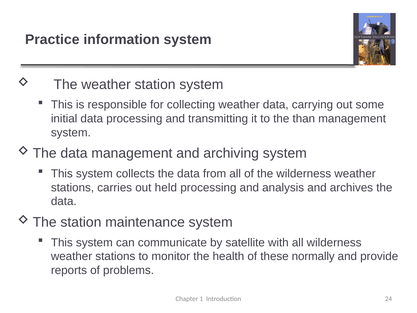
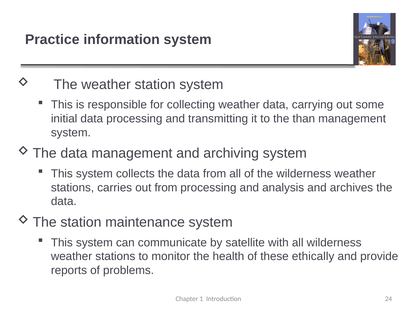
out held: held -> from
normally: normally -> ethically
